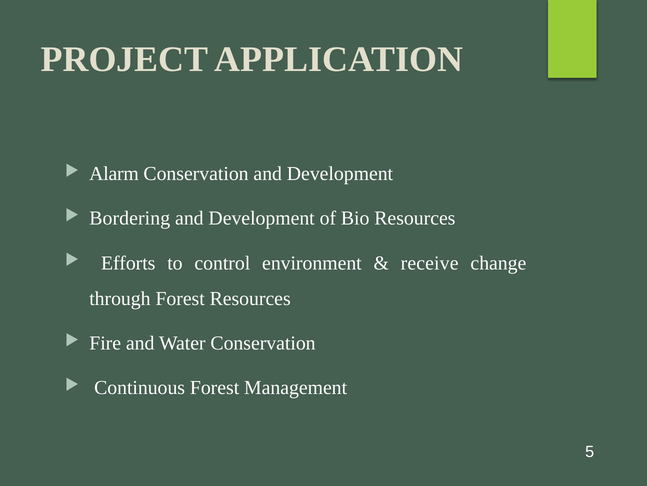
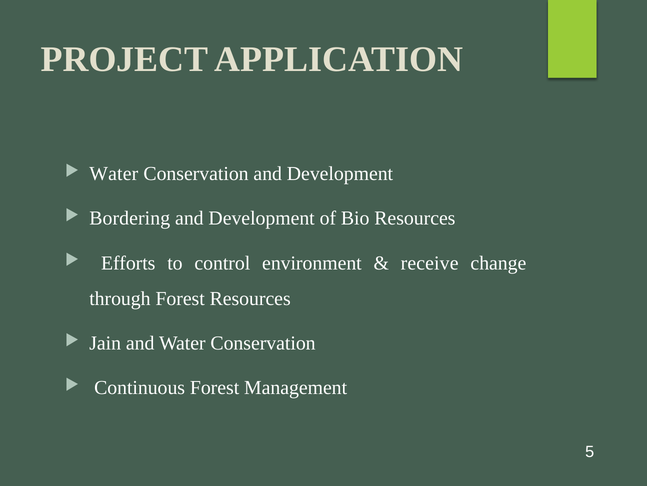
Alarm at (114, 174): Alarm -> Water
Fire: Fire -> Jain
